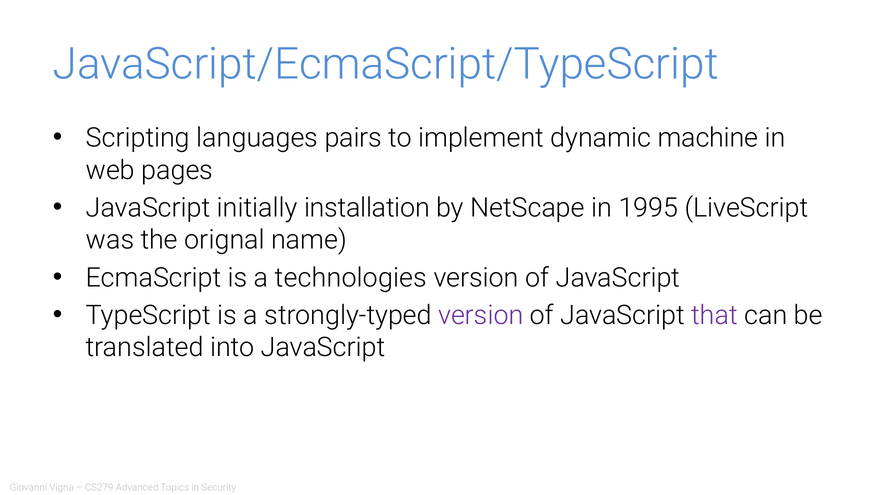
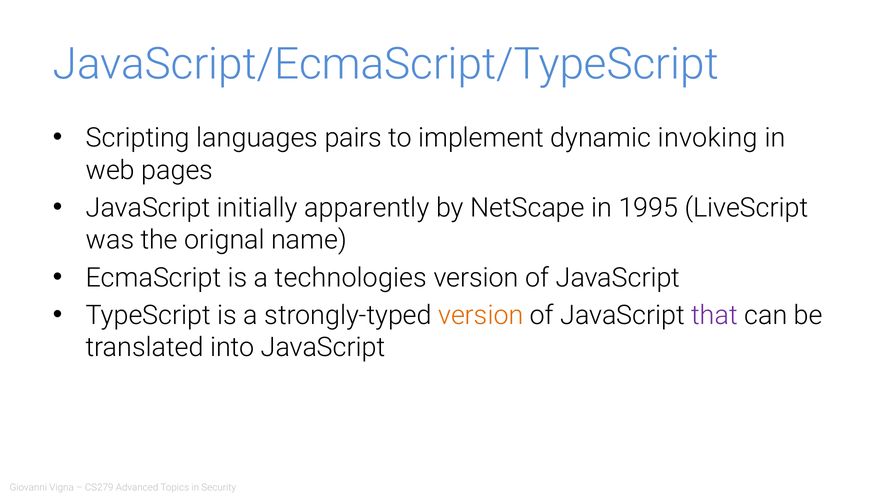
machine: machine -> invoking
installation: installation -> apparently
version at (481, 316) colour: purple -> orange
